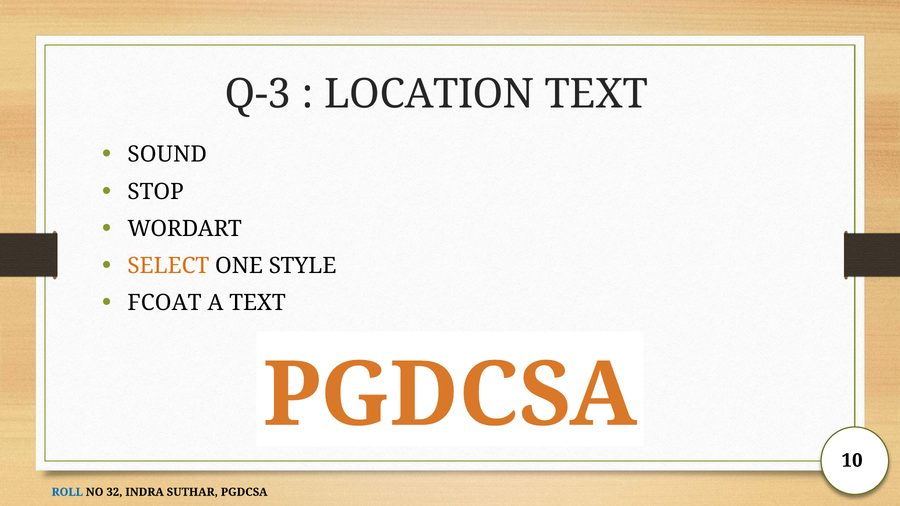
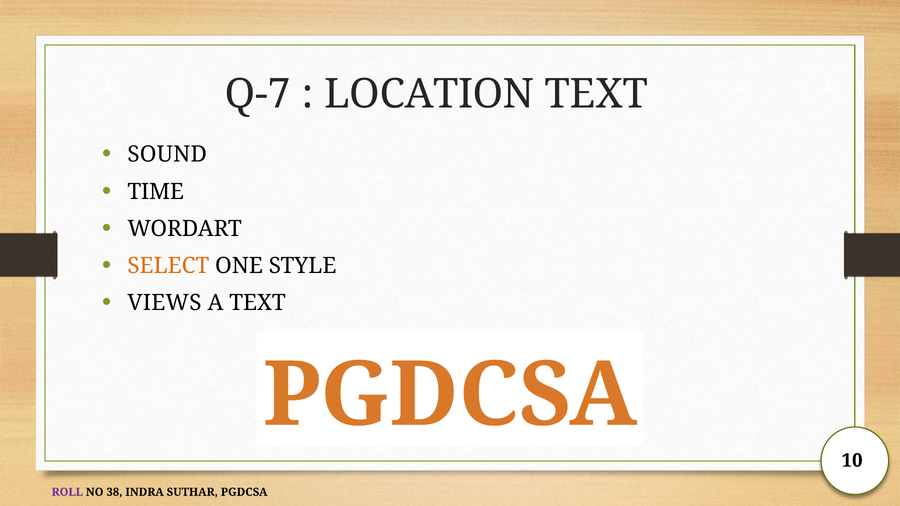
Q-3: Q-3 -> Q-7
STOP: STOP -> TIME
FCOAT: FCOAT -> VIEWS
ROLL colour: blue -> purple
32: 32 -> 38
